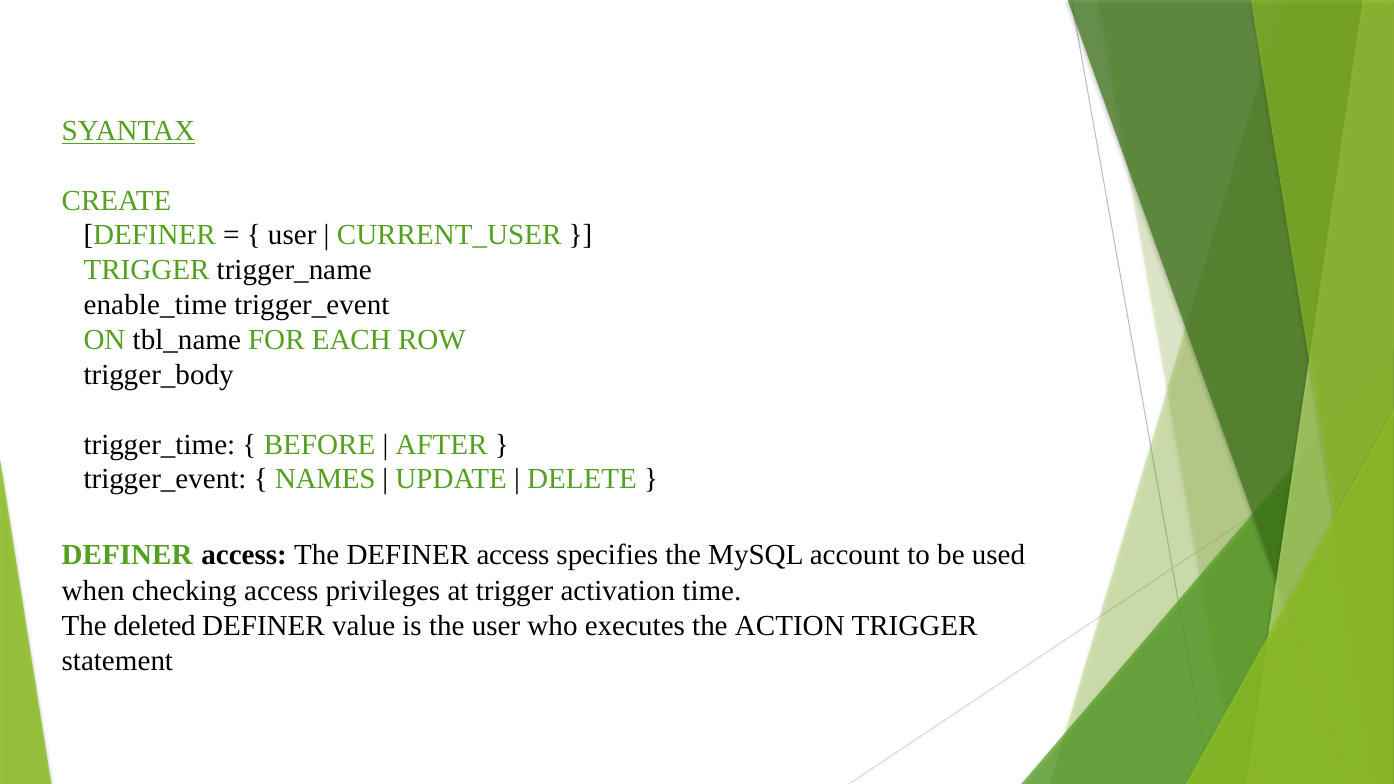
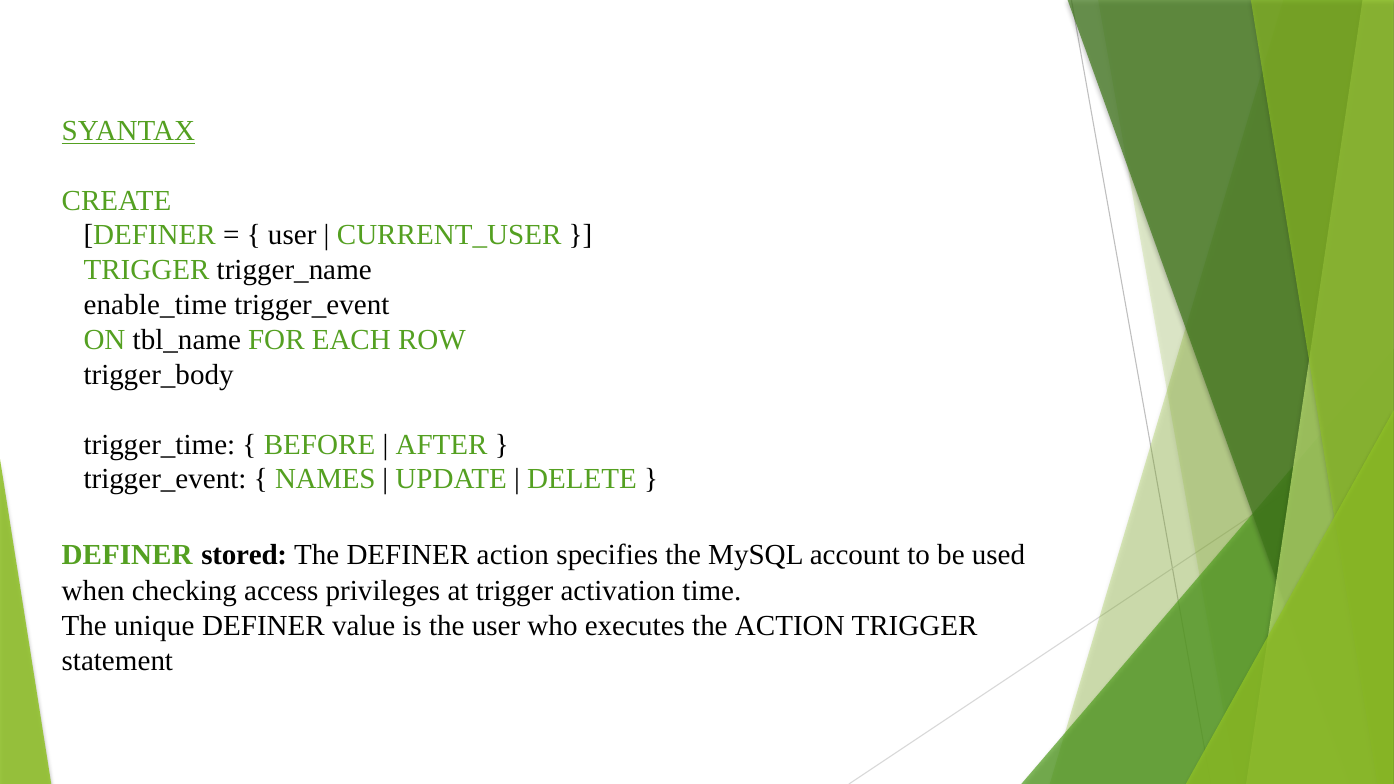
access at (244, 555): access -> stored
The DEFINER access: access -> action
deleted: deleted -> unique
